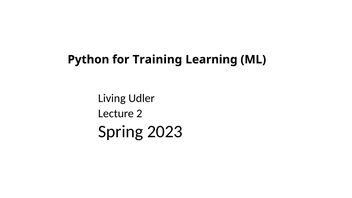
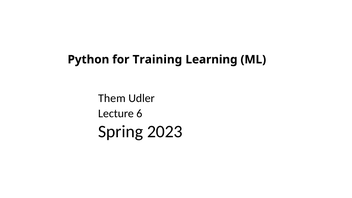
Living: Living -> Them
2: 2 -> 6
